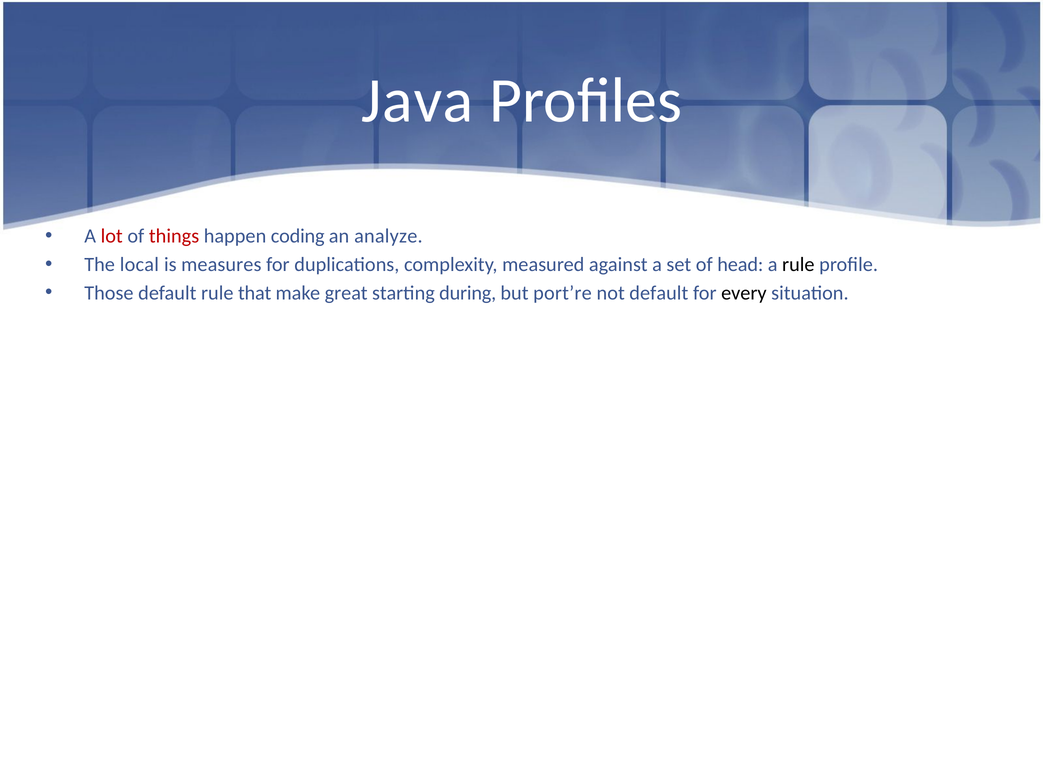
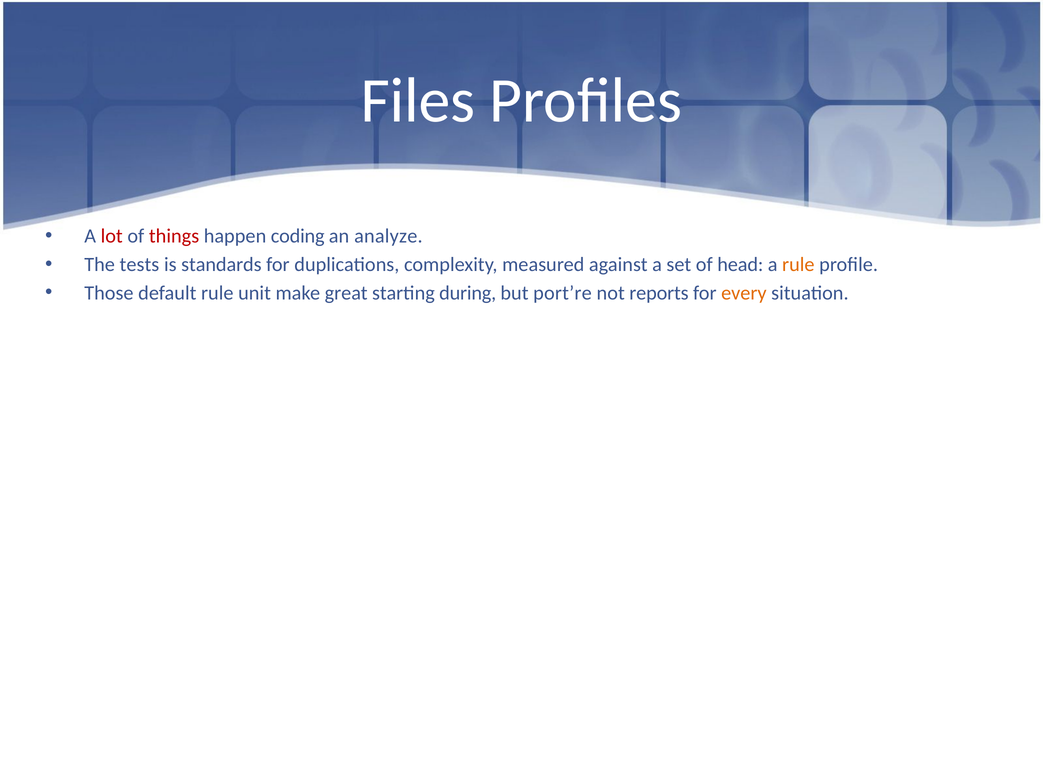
Java: Java -> Files
local: local -> tests
measures: measures -> standards
rule at (798, 265) colour: black -> orange
that: that -> unit
not default: default -> reports
every colour: black -> orange
